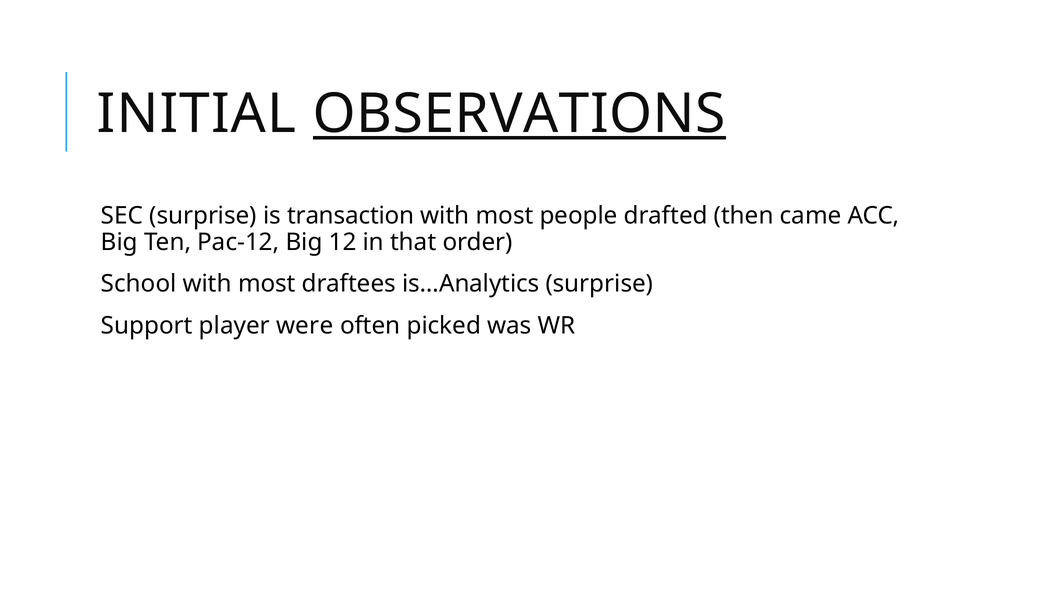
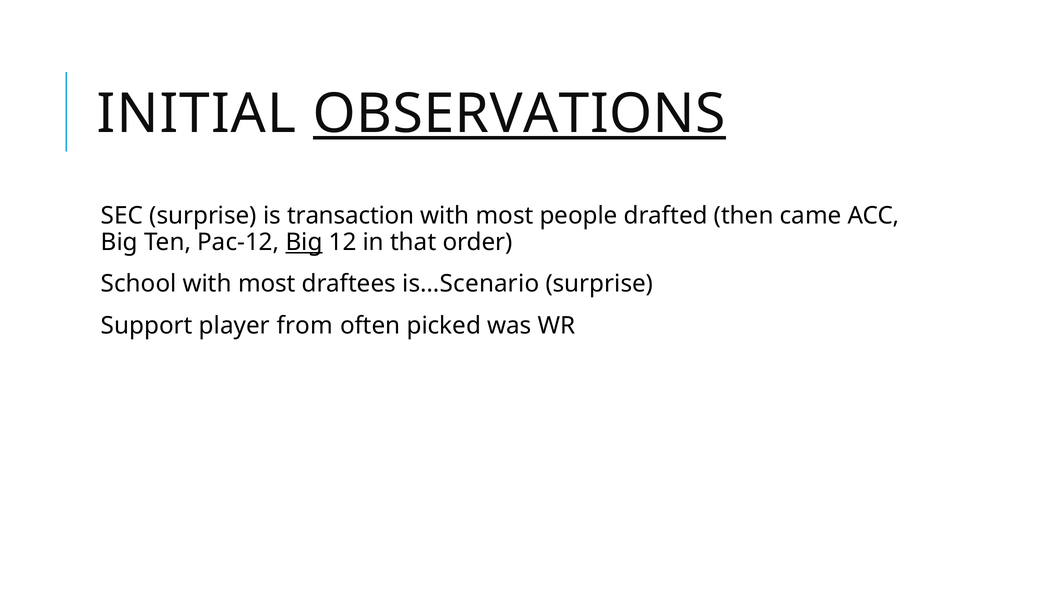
Big at (304, 242) underline: none -> present
is…Analytics: is…Analytics -> is…Scenario
were: were -> from
